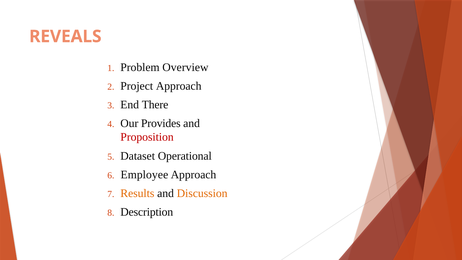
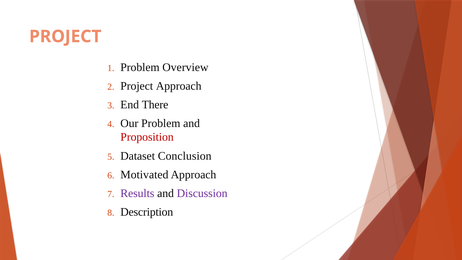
REVEALS at (65, 36): REVEALS -> PROJECT
Our Provides: Provides -> Problem
Operational: Operational -> Conclusion
Employee: Employee -> Motivated
Results colour: orange -> purple
Discussion colour: orange -> purple
